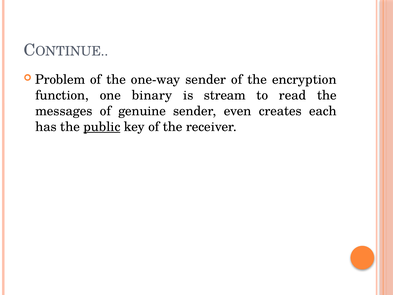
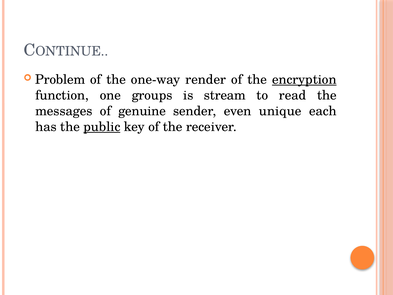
one-way sender: sender -> render
encryption underline: none -> present
binary: binary -> groups
creates: creates -> unique
